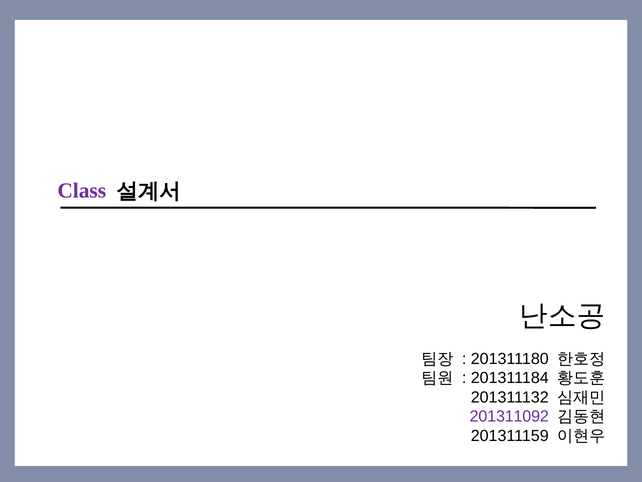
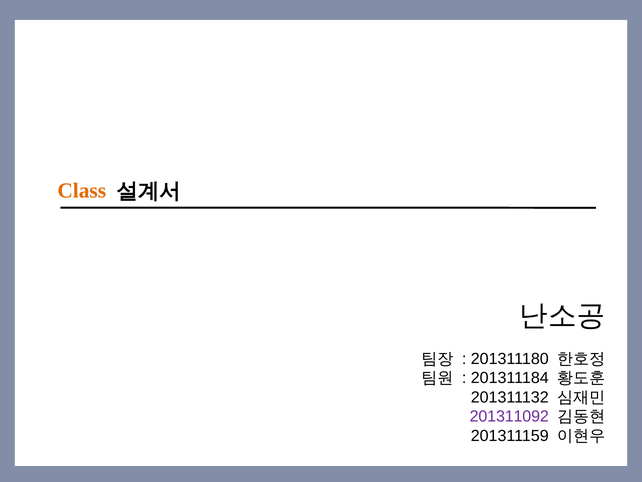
Class colour: purple -> orange
